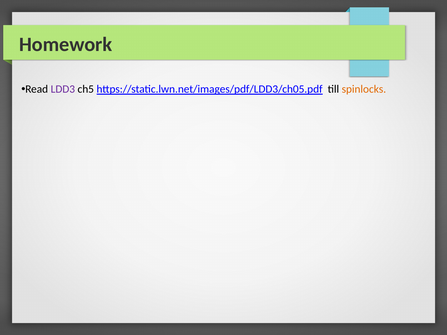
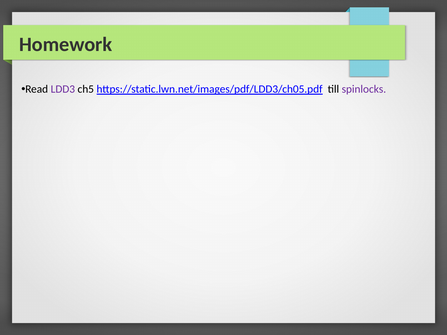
spinlocks colour: orange -> purple
